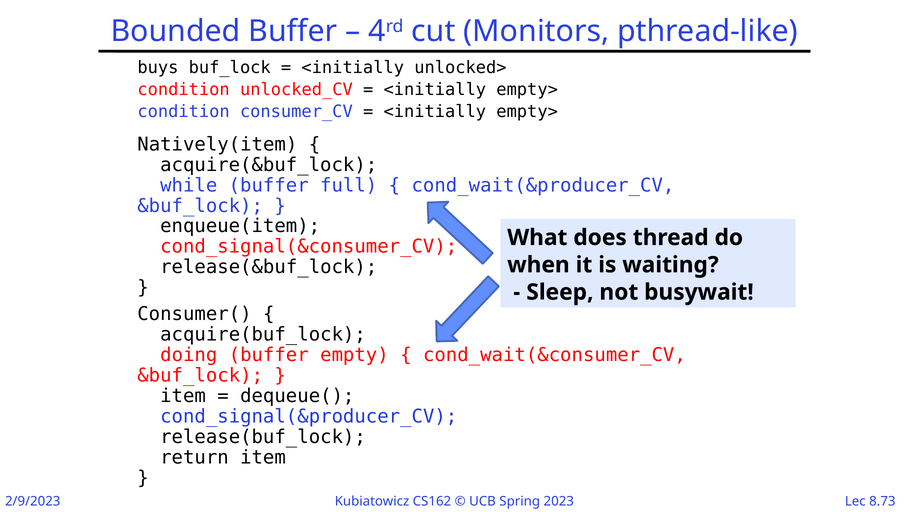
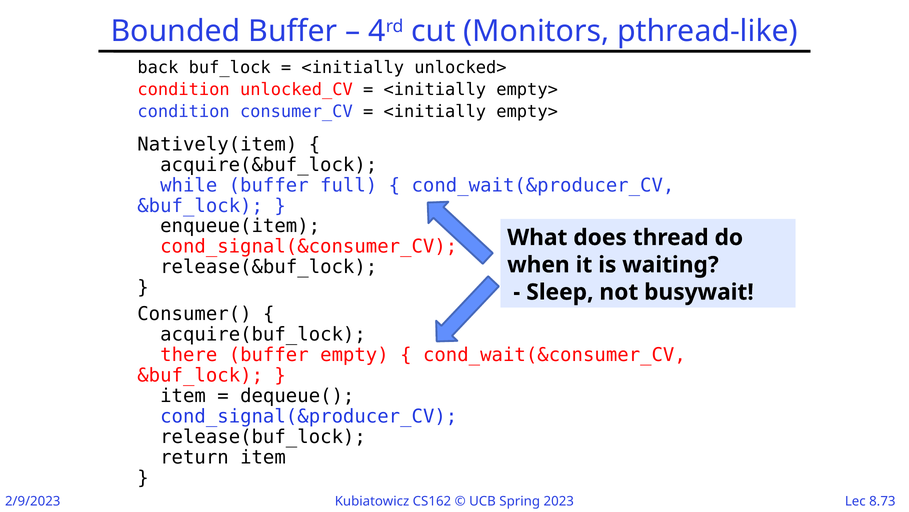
buys: buys -> back
doing: doing -> there
